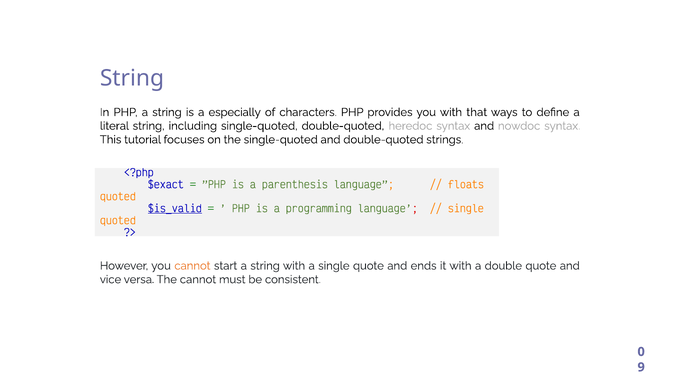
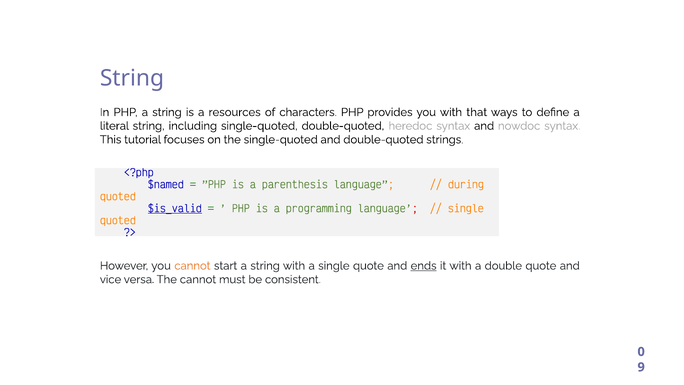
especially: especially -> resources
$exact: $exact -> $named
floats: floats -> during
ends underline: none -> present
